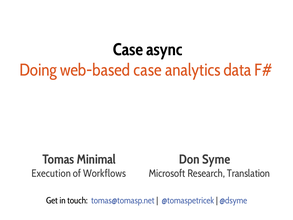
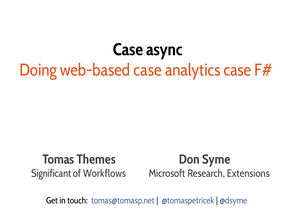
analytics data: data -> case
Minimal: Minimal -> Themes
Execution: Execution -> Significant
Translation: Translation -> Extensions
